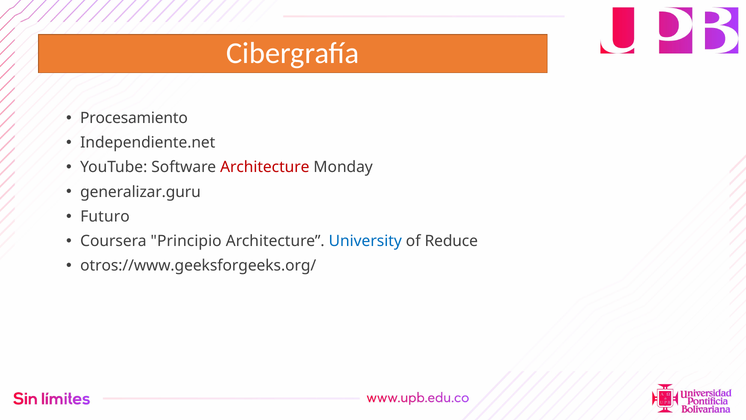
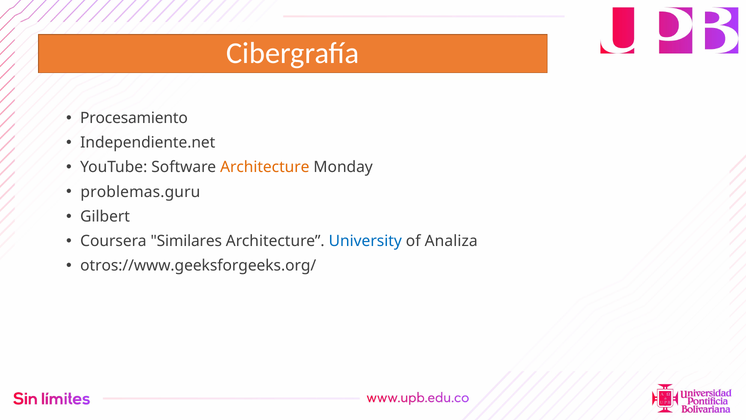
Architecture at (265, 167) colour: red -> orange
generalizar.guru: generalizar.guru -> problemas.guru
Futuro: Futuro -> Gilbert
Principio: Principio -> Similares
Reduce: Reduce -> Analiza
